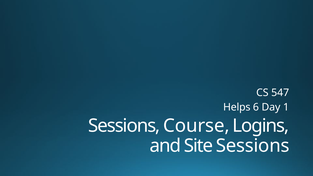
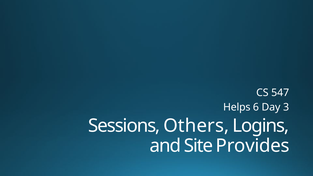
1: 1 -> 3
Course: Course -> Others
Site Sessions: Sessions -> Provides
